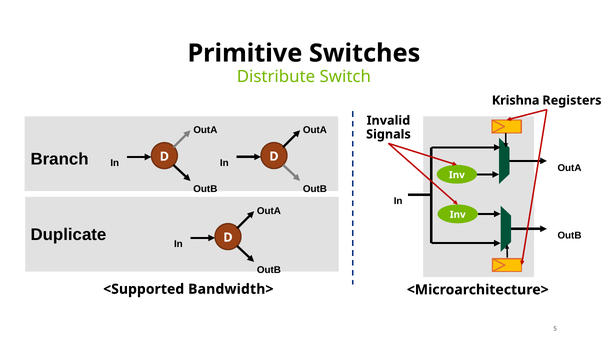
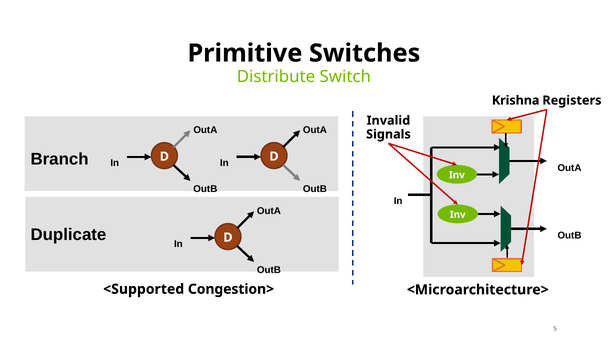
Bandwidth>: Bandwidth> -> Congestion>
